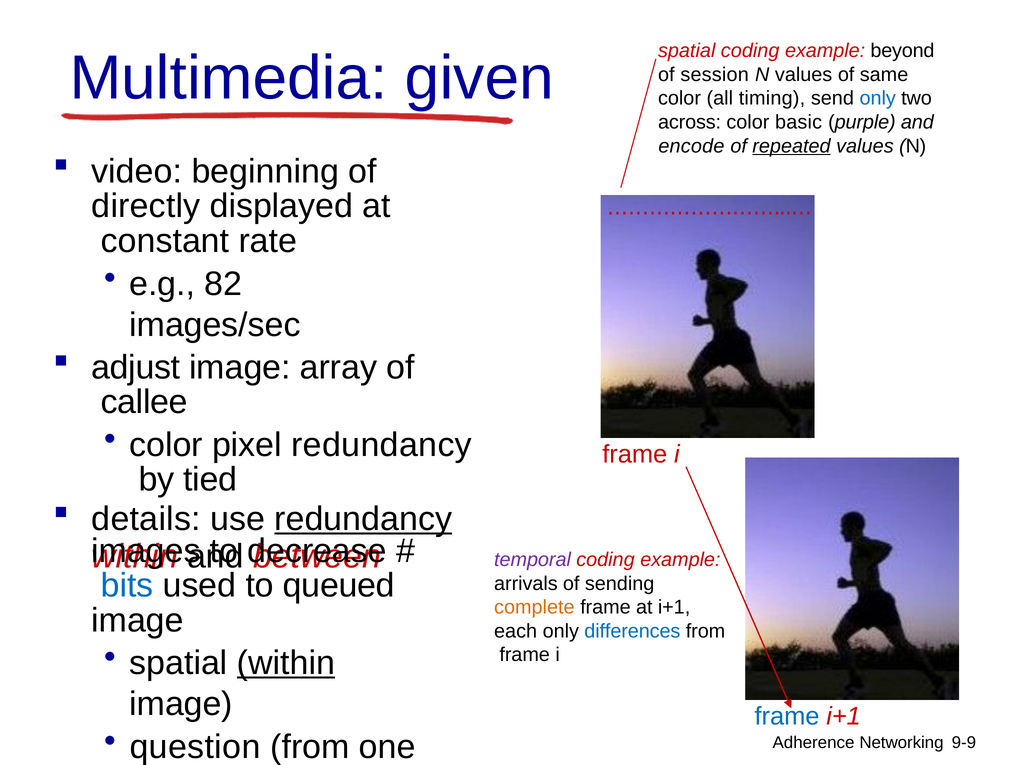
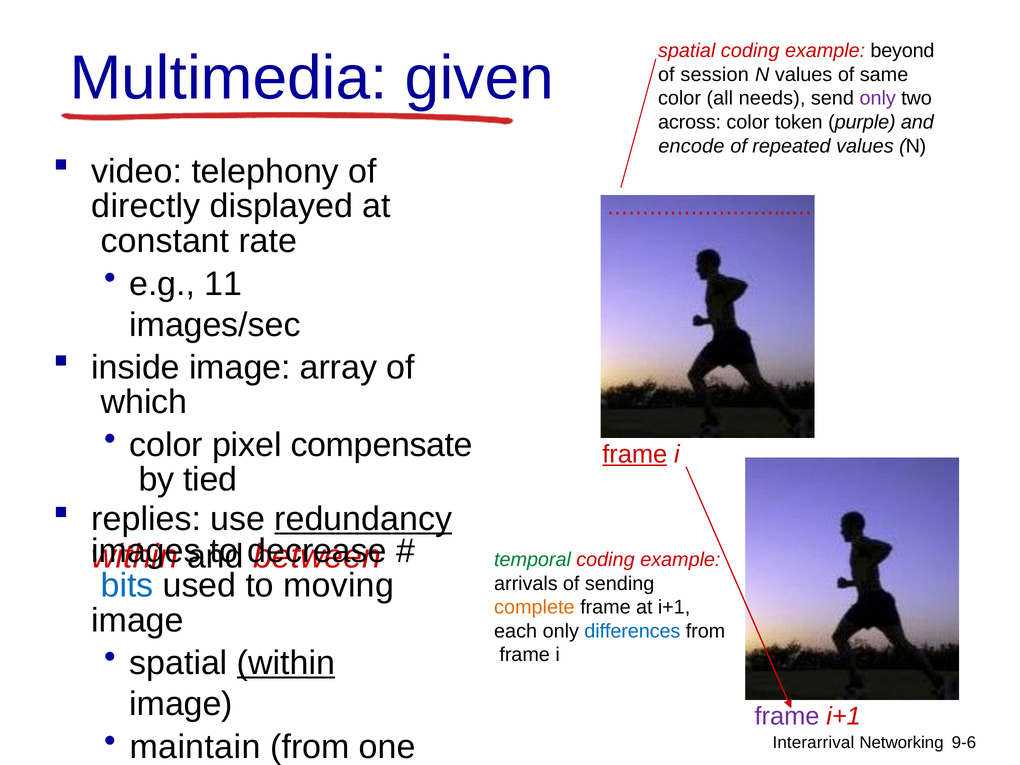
timing: timing -> needs
only at (878, 98) colour: blue -> purple
basic: basic -> token
repeated underline: present -> none
beginning: beginning -> telephony
82: 82 -> 11
adjust: adjust -> inside
callee: callee -> which
pixel redundancy: redundancy -> compensate
frame at (635, 454) underline: none -> present
details: details -> replies
temporal colour: purple -> green
queued: queued -> moving
frame at (787, 716) colour: blue -> purple
question: question -> maintain
Adherence: Adherence -> Interarrival
9-9: 9-9 -> 9-6
